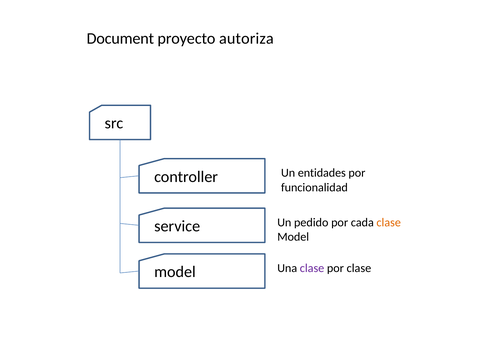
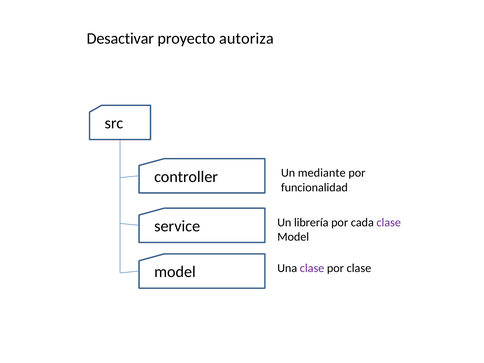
Document: Document -> Desactivar
entidades: entidades -> mediante
pedido: pedido -> librería
clase at (389, 222) colour: orange -> purple
